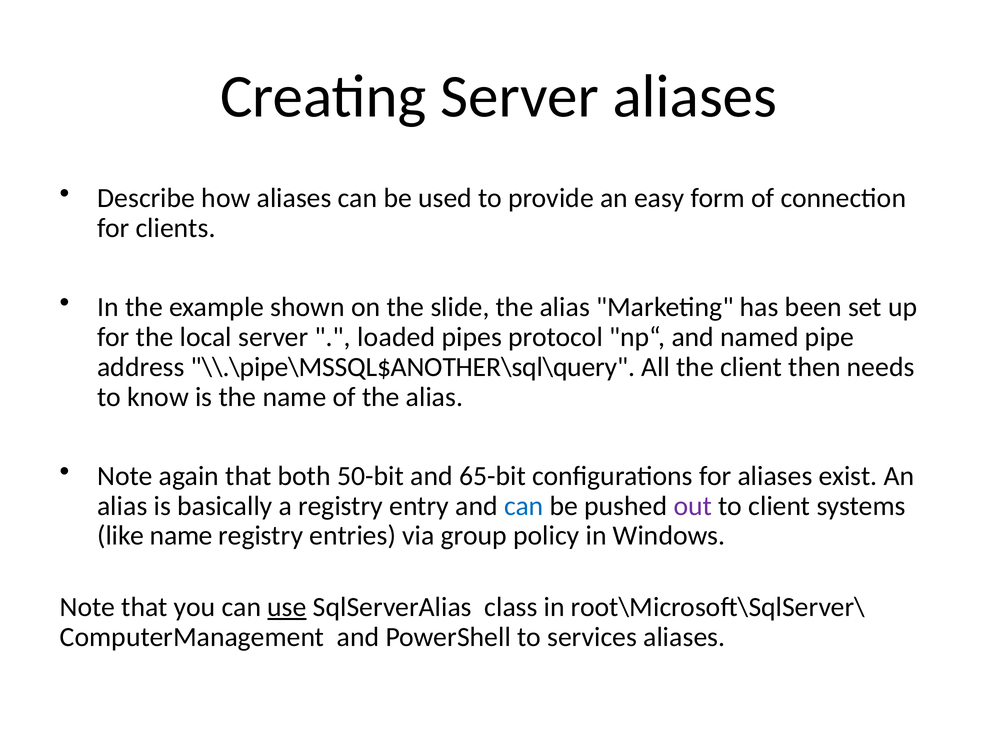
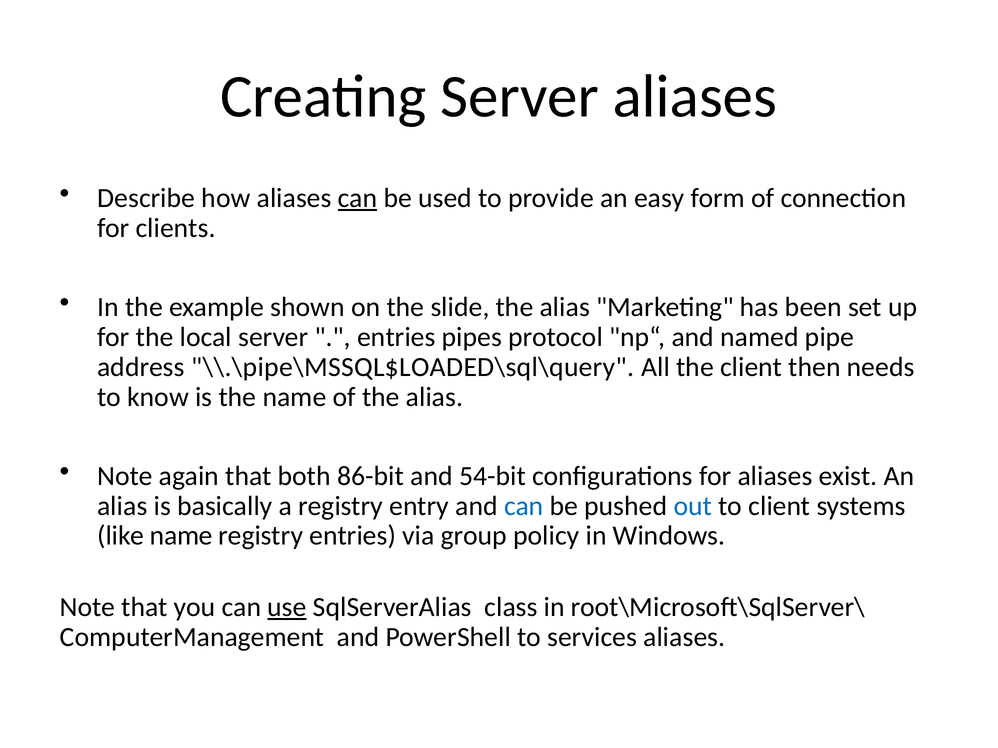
can at (358, 198) underline: none -> present
loaded at (396, 337): loaded -> entries
\\.\pipe\MSSQL$ANOTHER\sql\query: \\.\pipe\MSSQL$ANOTHER\sql\query -> \\.\pipe\MSSQL$LOADED\sql\query
50-bit: 50-bit -> 86-bit
65-bit: 65-bit -> 54-bit
out colour: purple -> blue
